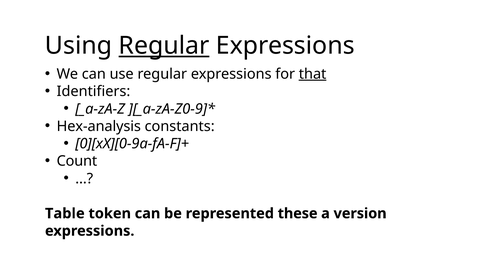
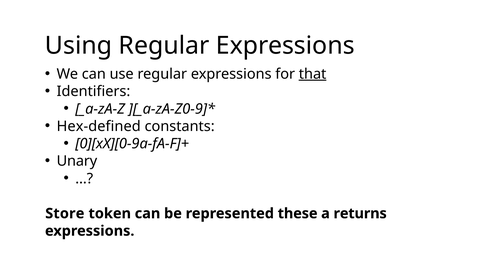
Regular at (164, 46) underline: present -> none
Hex-analysis: Hex-analysis -> Hex-defined
Count: Count -> Unary
Table: Table -> Store
version: version -> returns
